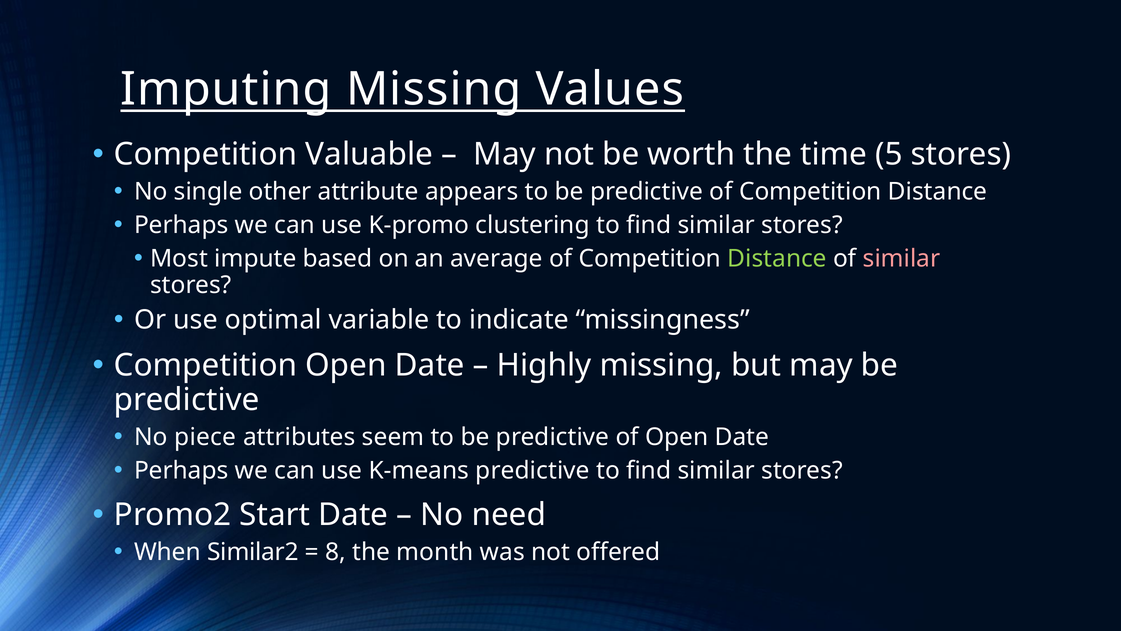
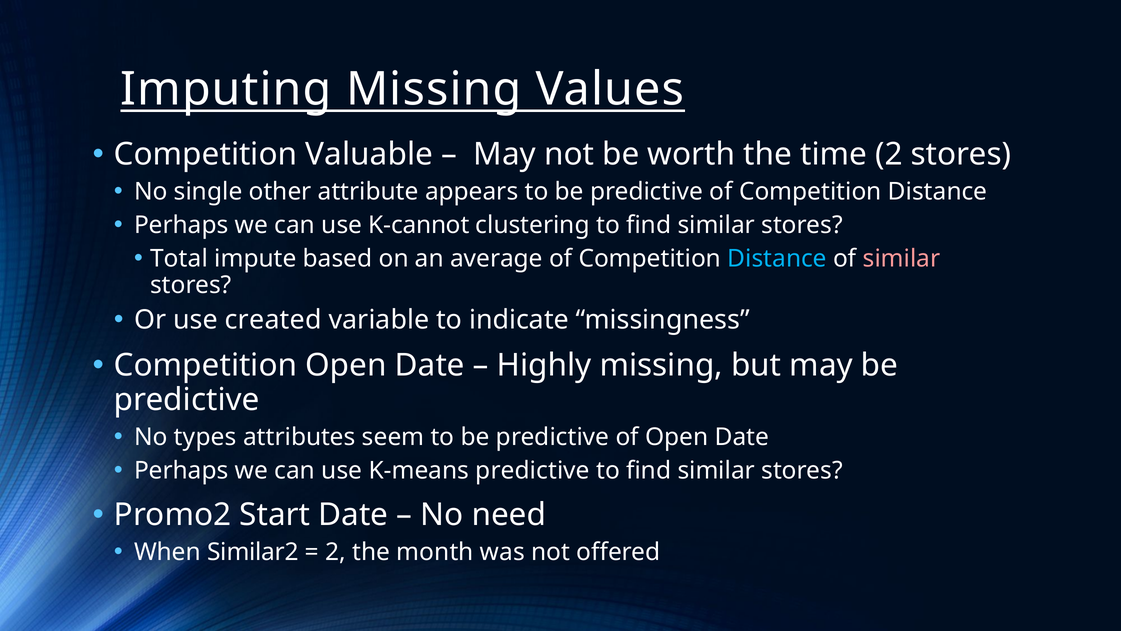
time 5: 5 -> 2
K-promo: K-promo -> K-cannot
Most: Most -> Total
Distance at (777, 259) colour: light green -> light blue
optimal: optimal -> created
piece: piece -> types
8 at (336, 552): 8 -> 2
